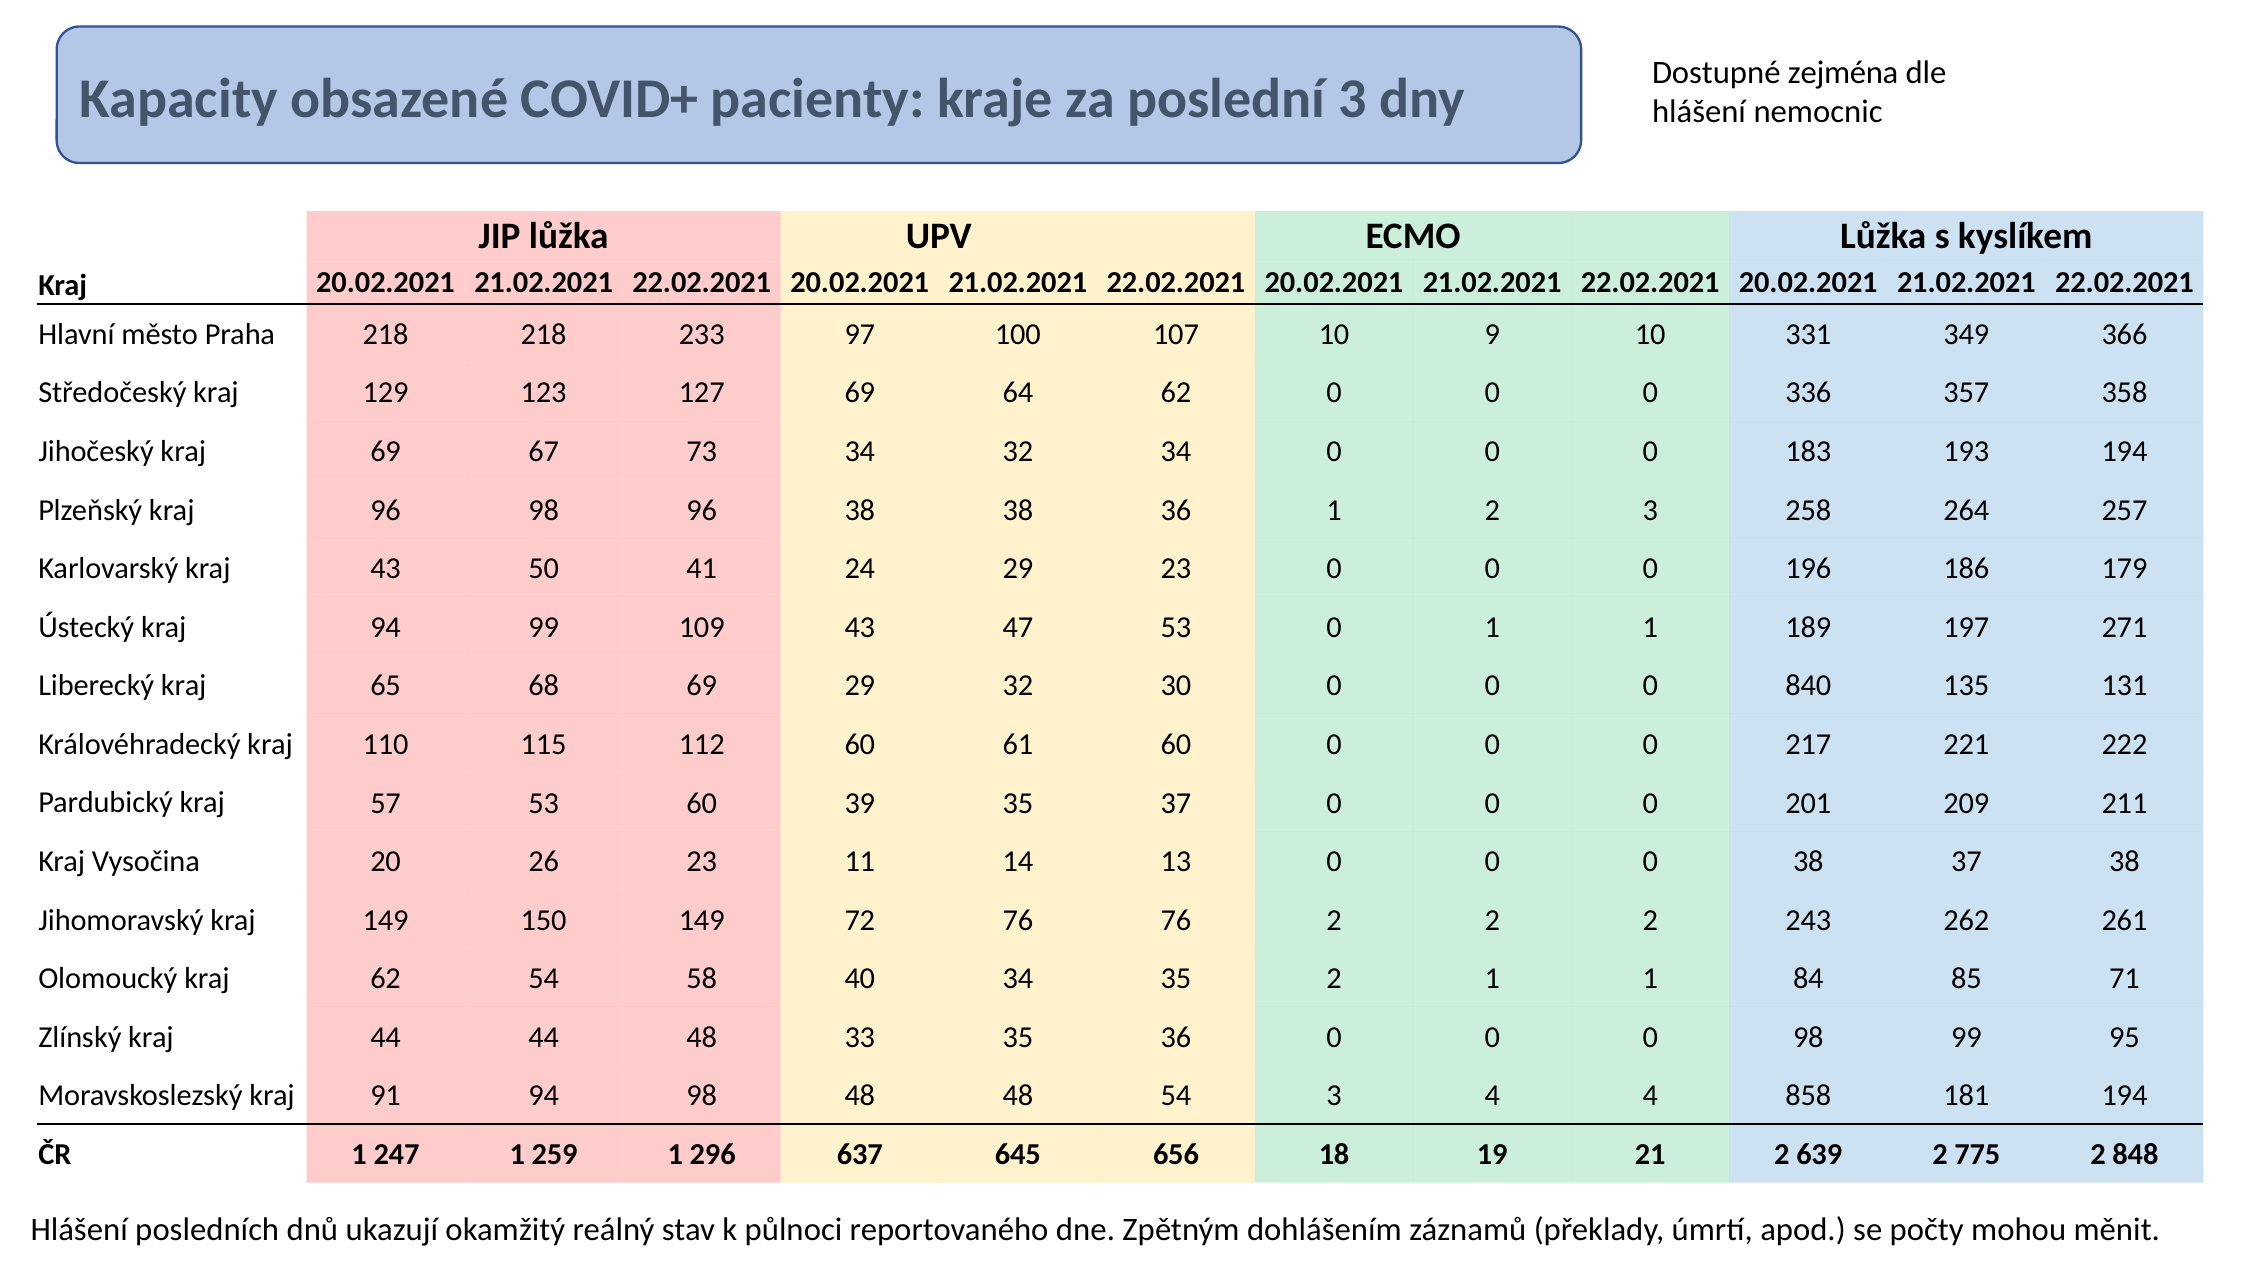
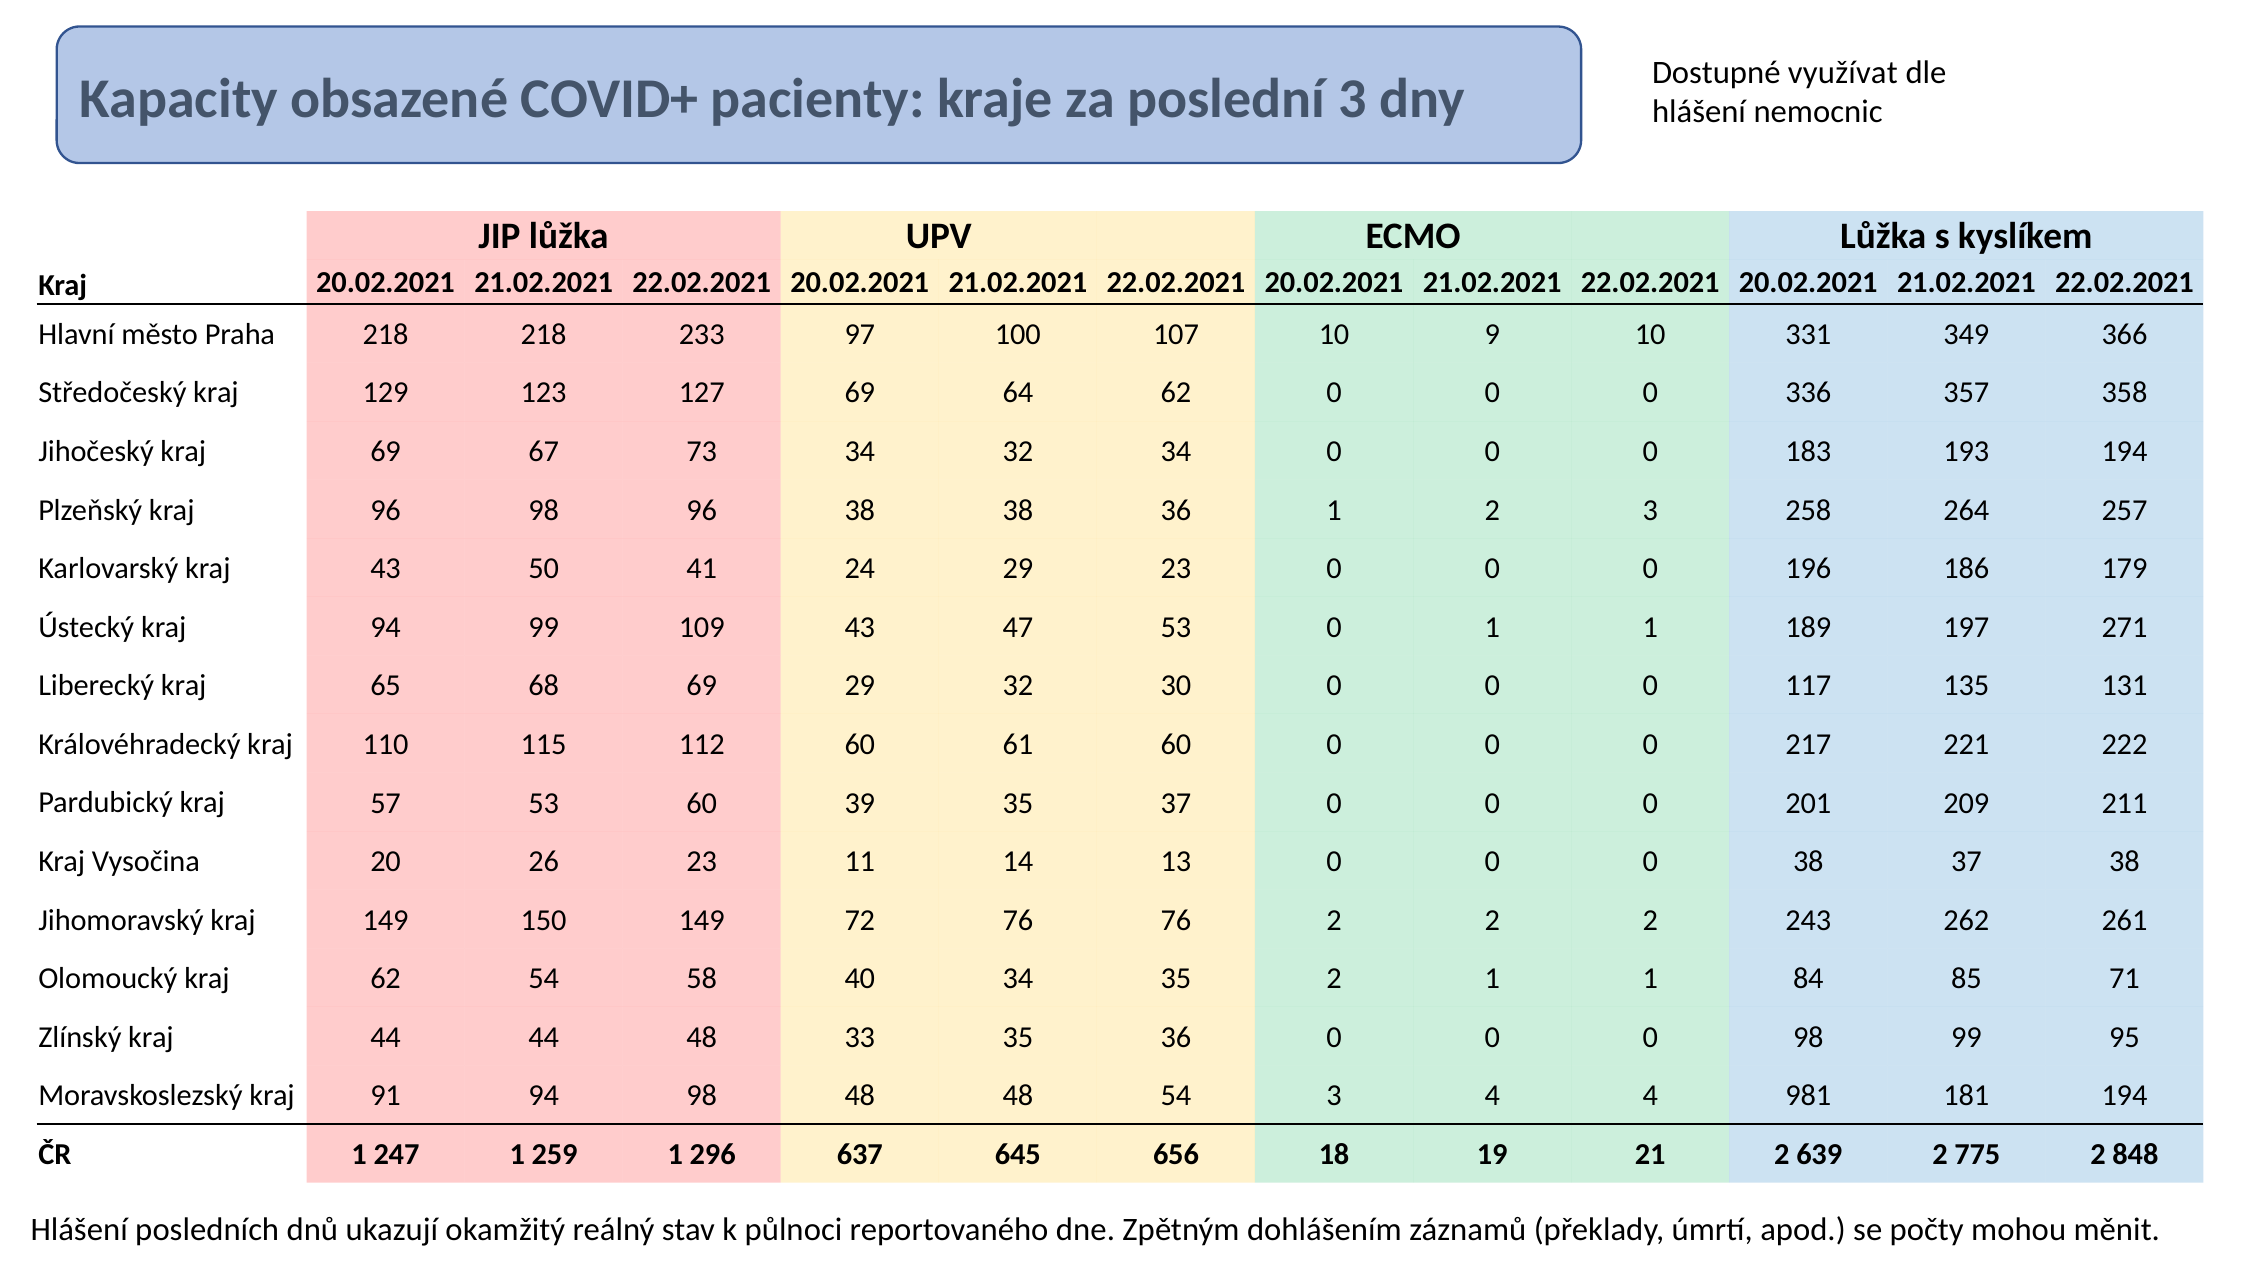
zejména: zejména -> využívat
840: 840 -> 117
858: 858 -> 981
